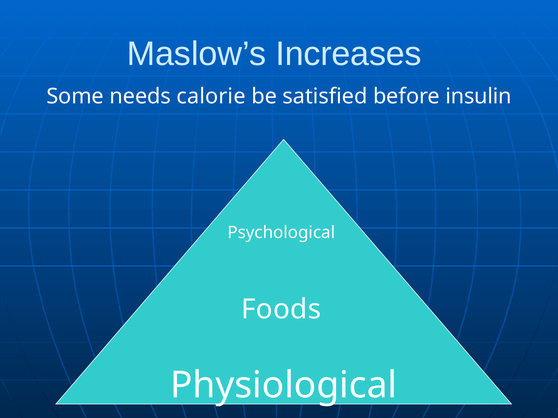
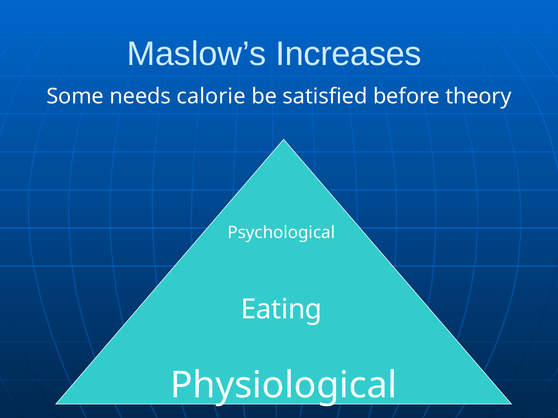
insulin: insulin -> theory
Foods: Foods -> Eating
